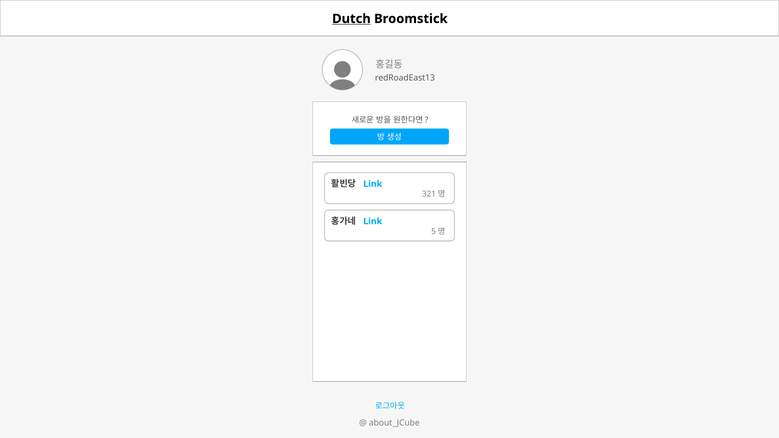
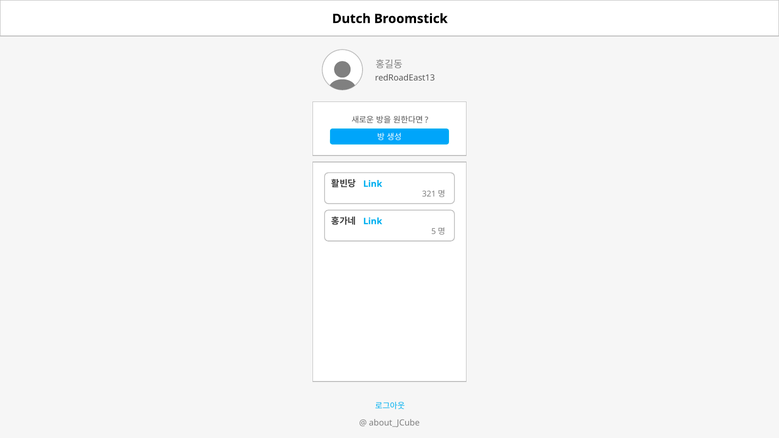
Dutch underline: present -> none
